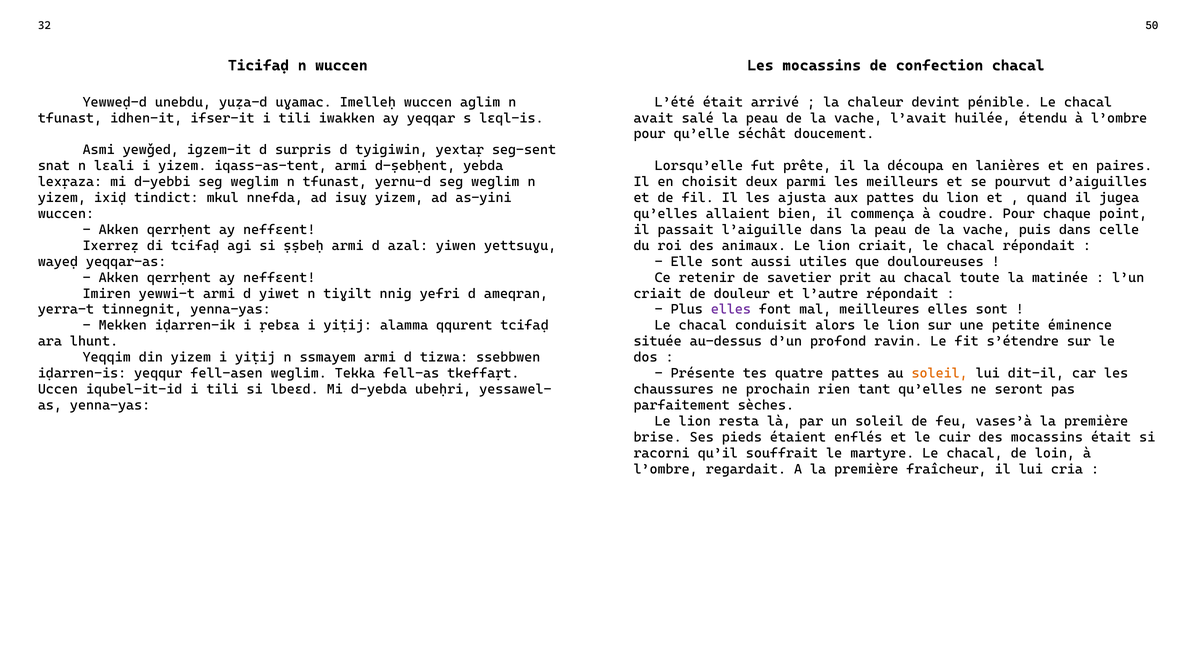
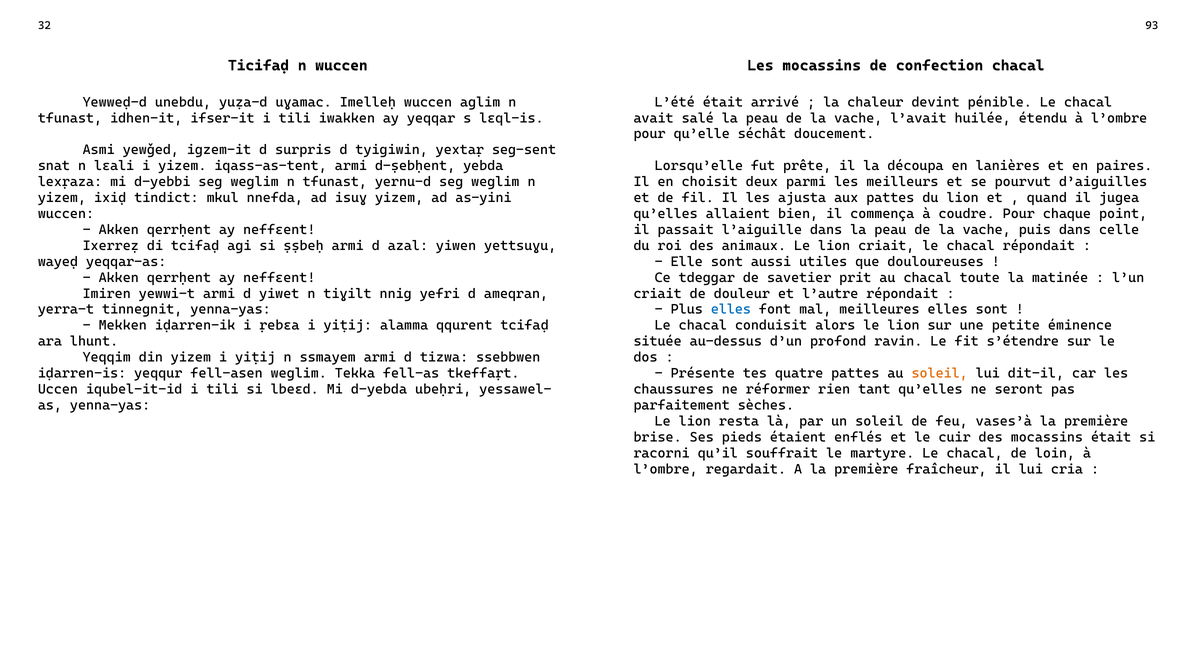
50: 50 -> 93
retenir: retenir -> tdeggar
elles at (731, 309) colour: purple -> blue
prochain: prochain -> réformer
